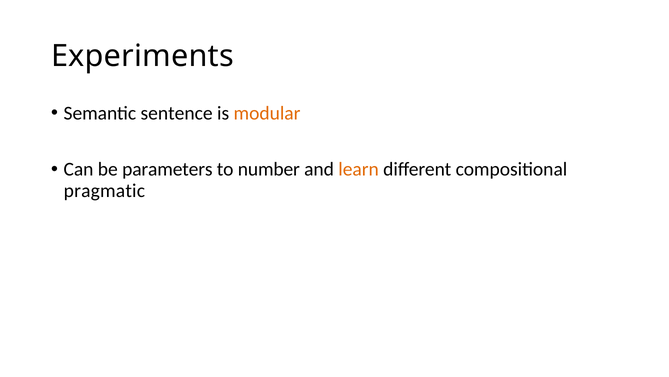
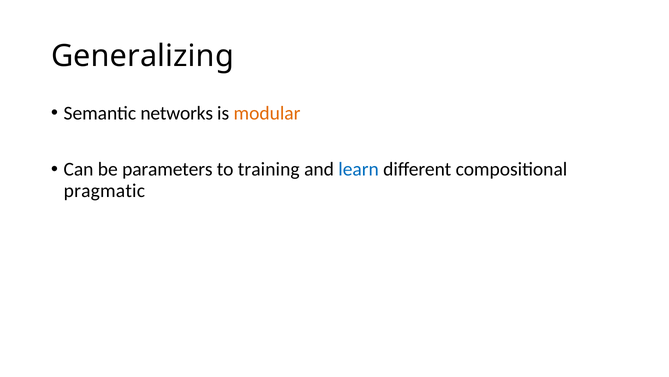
Experiments: Experiments -> Generalizing
sentence: sentence -> networks
number: number -> training
learn colour: orange -> blue
